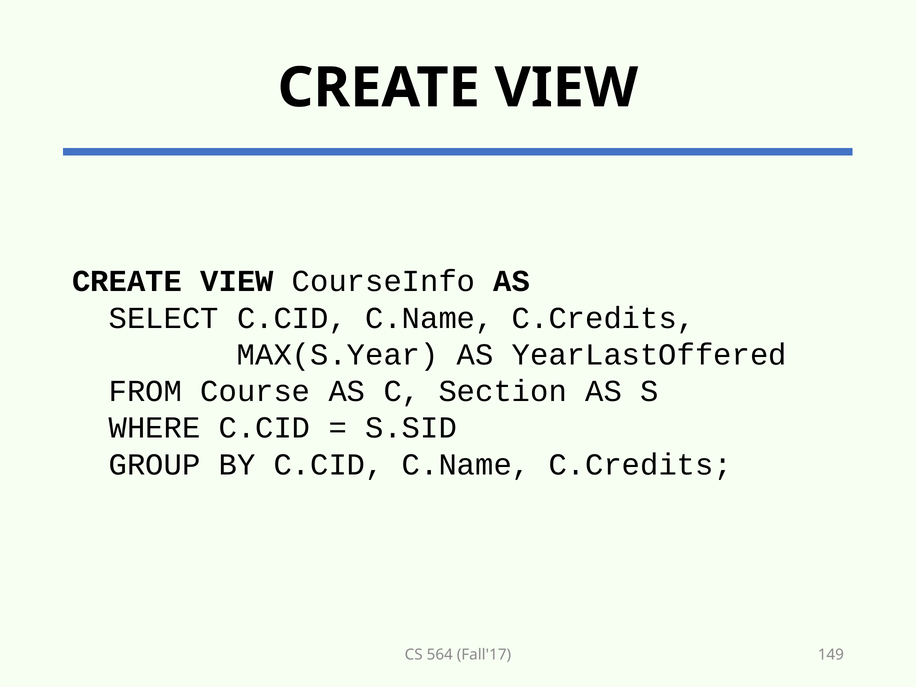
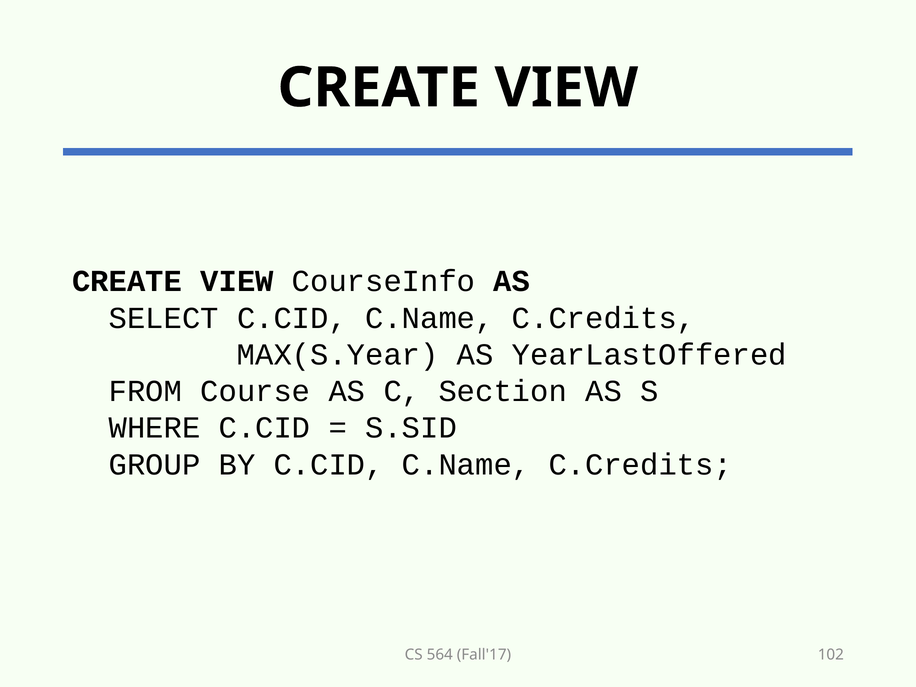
149: 149 -> 102
